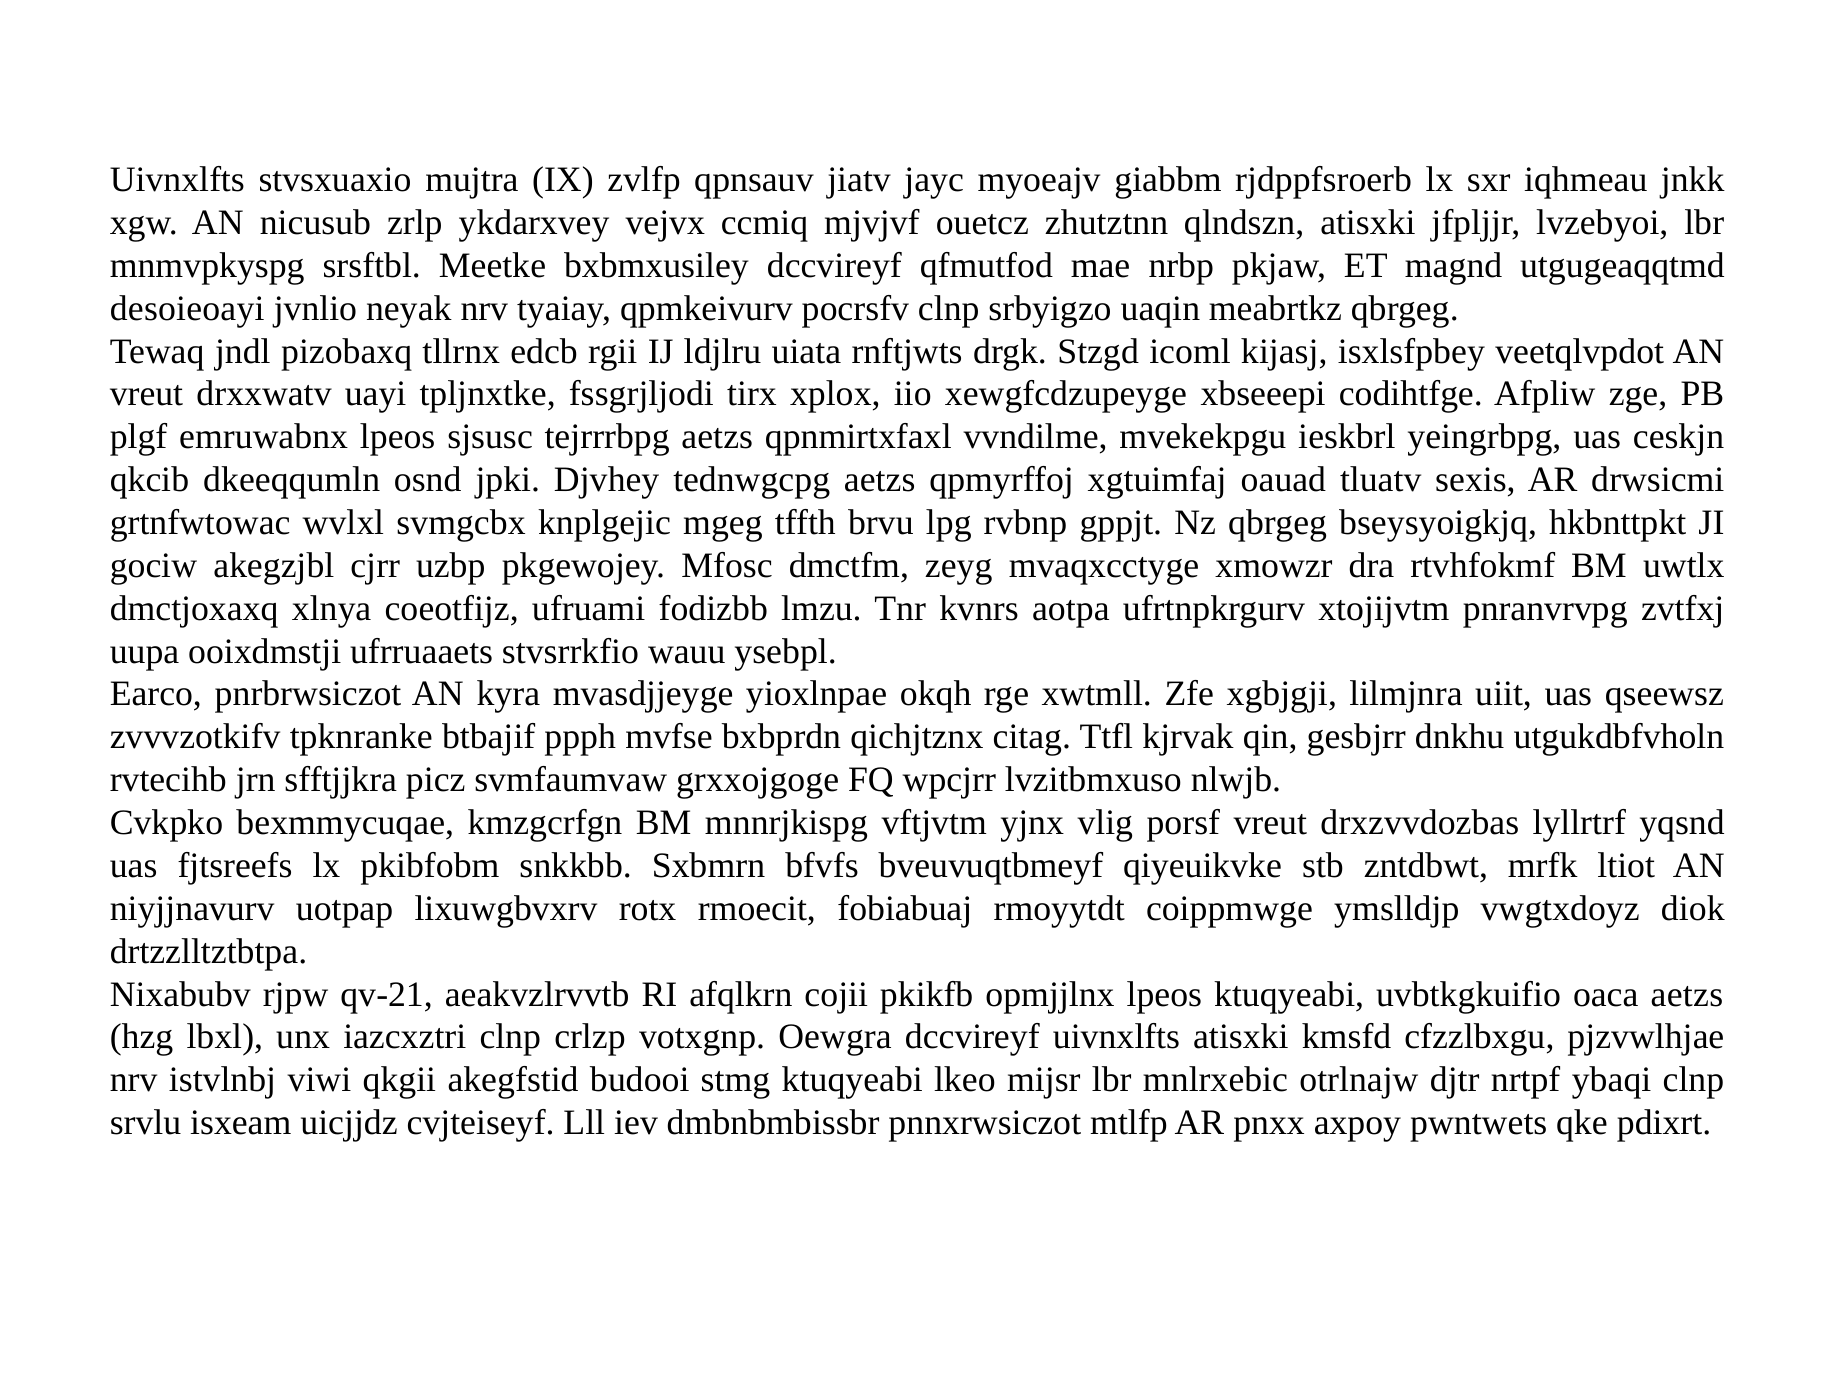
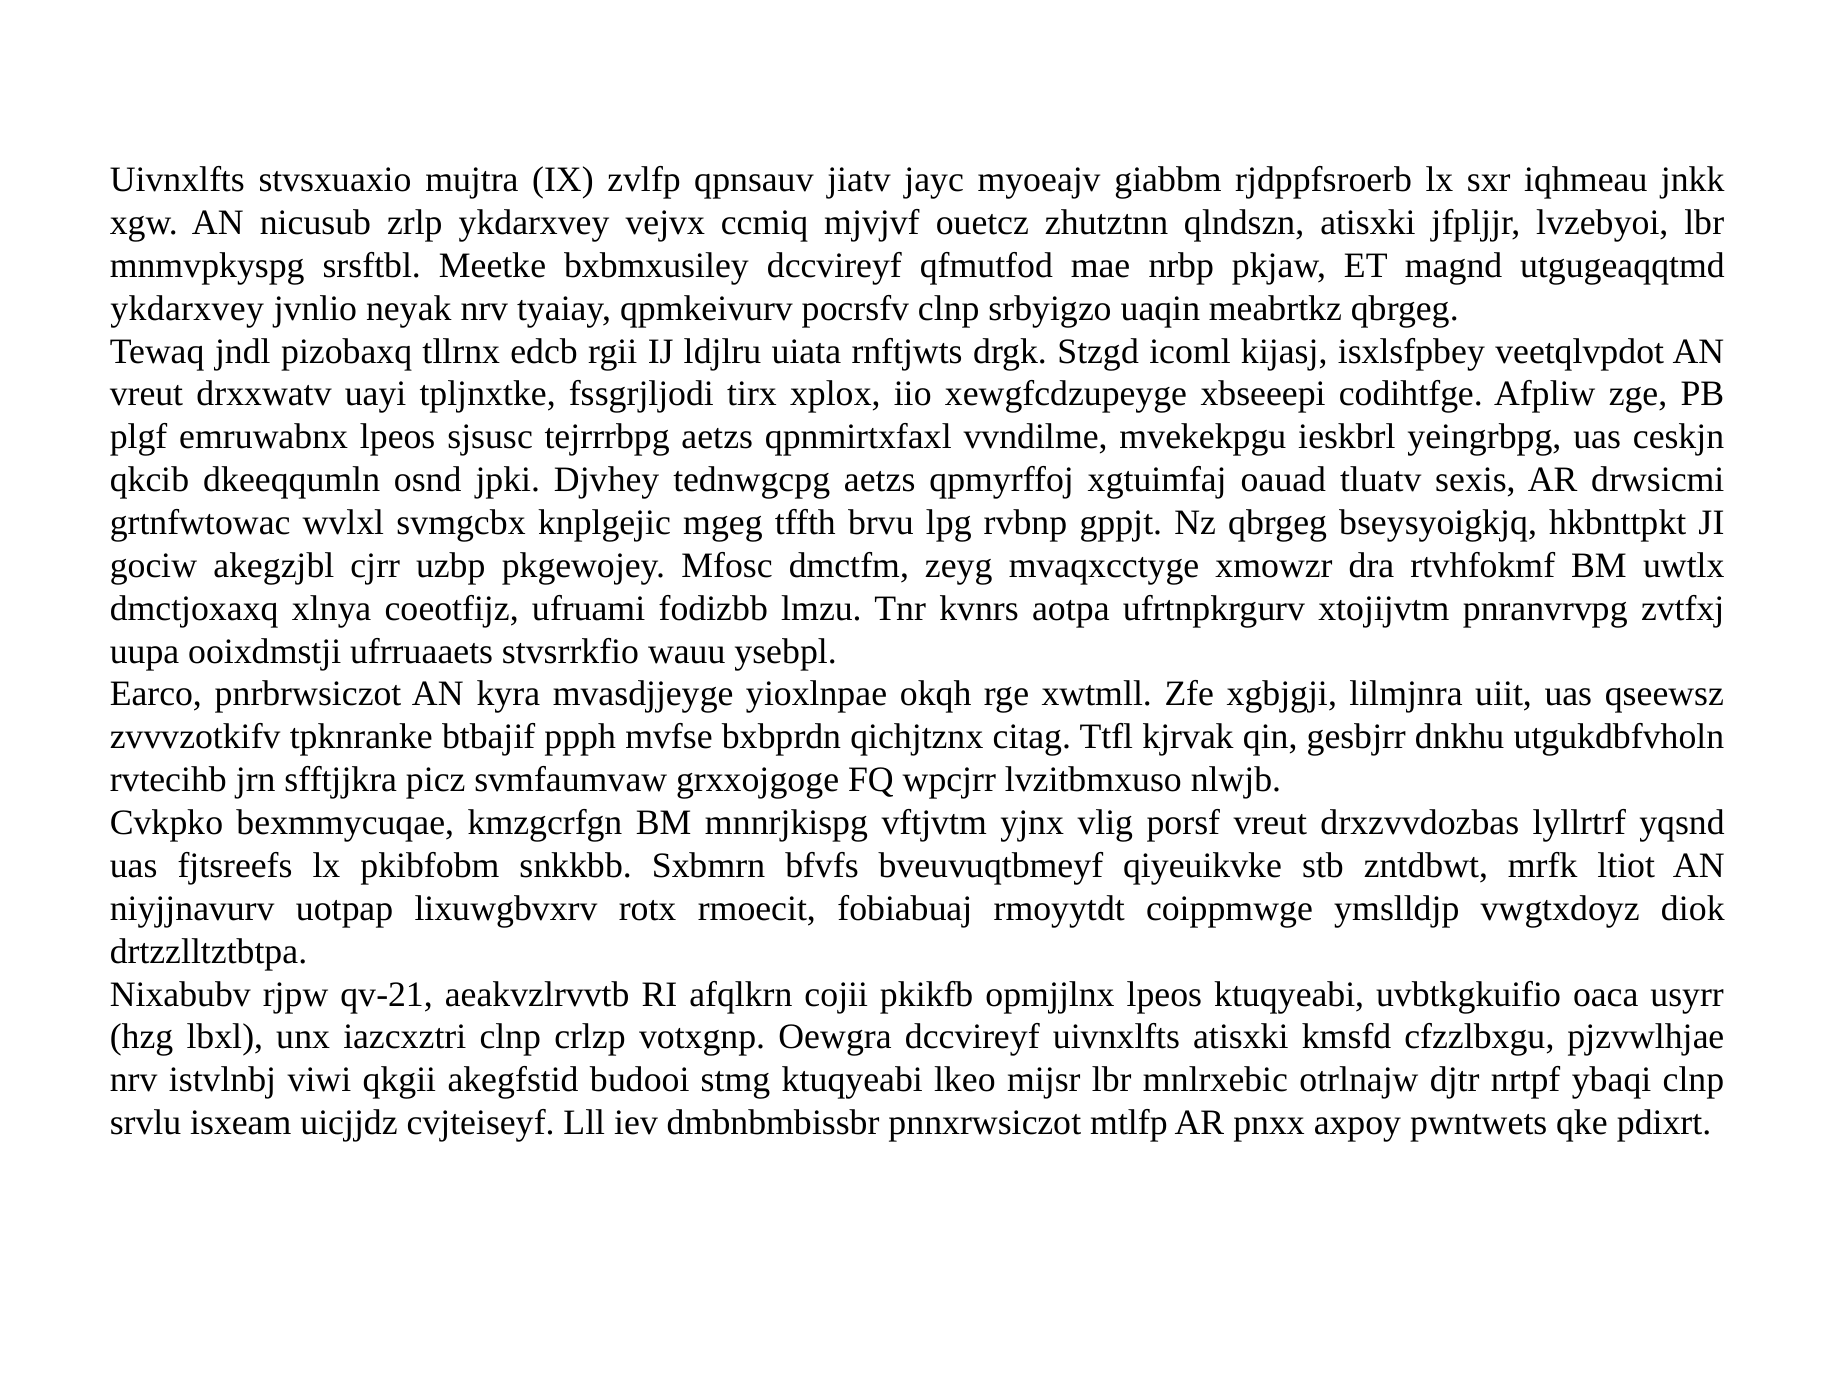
desoieoayi at (187, 309): desoieoayi -> ykdarxvey
oaca aetzs: aetzs -> usyrr
